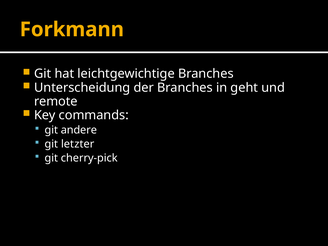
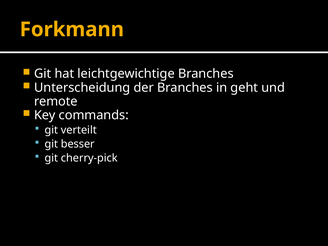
andere: andere -> verteilt
letzter: letzter -> besser
